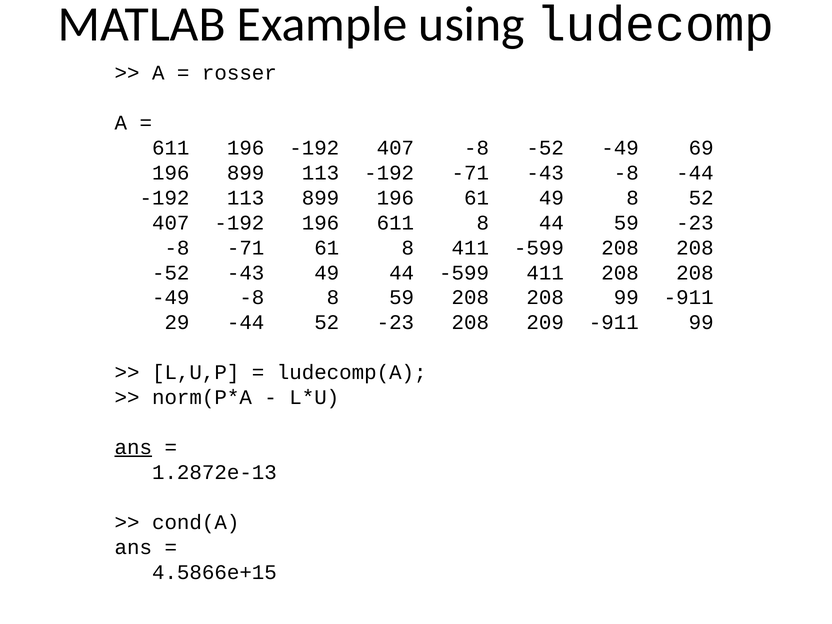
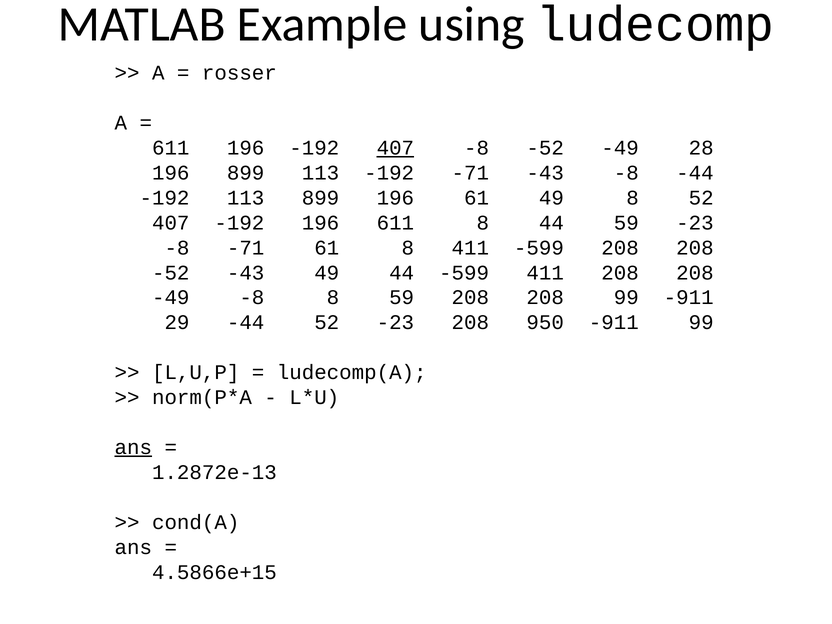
407 at (395, 148) underline: none -> present
69: 69 -> 28
209: 209 -> 950
